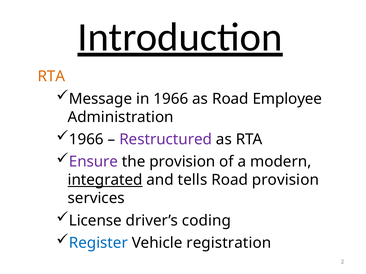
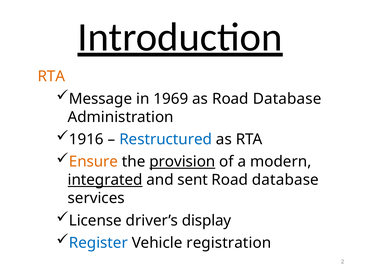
in 1966: 1966 -> 1969
as Road Employee: Employee -> Database
1966 at (86, 140): 1966 -> 1916
Restructured colour: purple -> blue
Ensure colour: purple -> orange
provision at (182, 162) underline: none -> present
tells: tells -> sent
provision at (285, 180): provision -> database
coding: coding -> display
